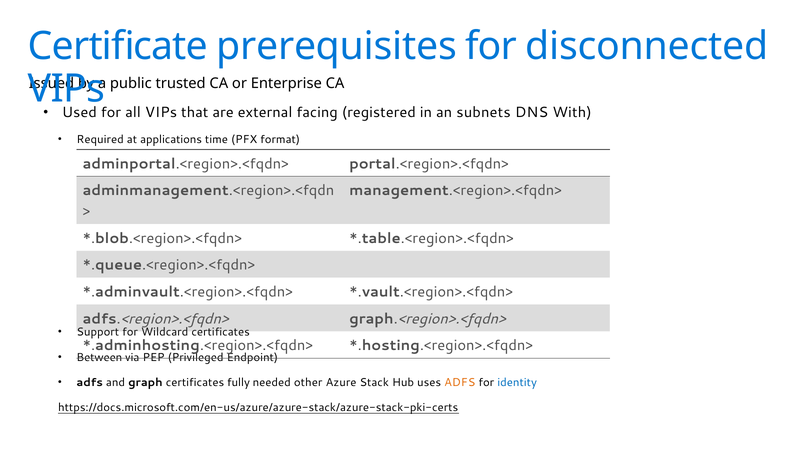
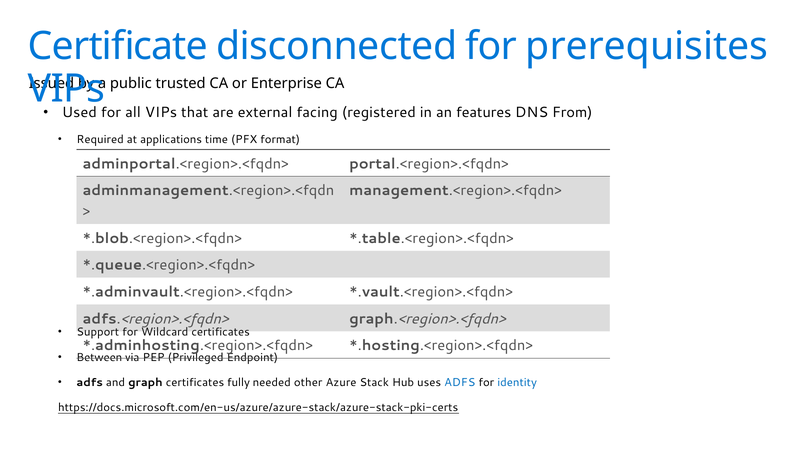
prerequisites: prerequisites -> disconnected
disconnected: disconnected -> prerequisites
subnets: subnets -> features
With: With -> From
ADFS at (460, 382) colour: orange -> blue
